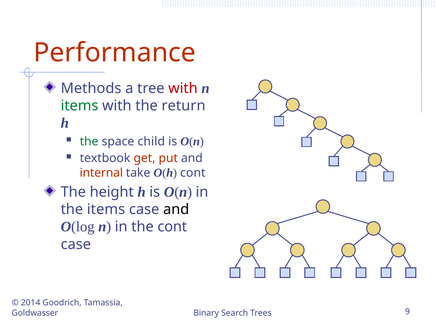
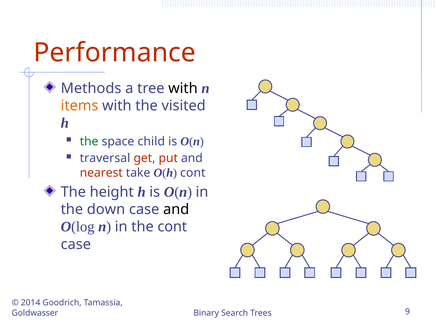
with at (183, 88) colour: red -> black
items at (80, 106) colour: green -> orange
return: return -> visited
textbook: textbook -> traversal
internal: internal -> nearest
the items: items -> down
